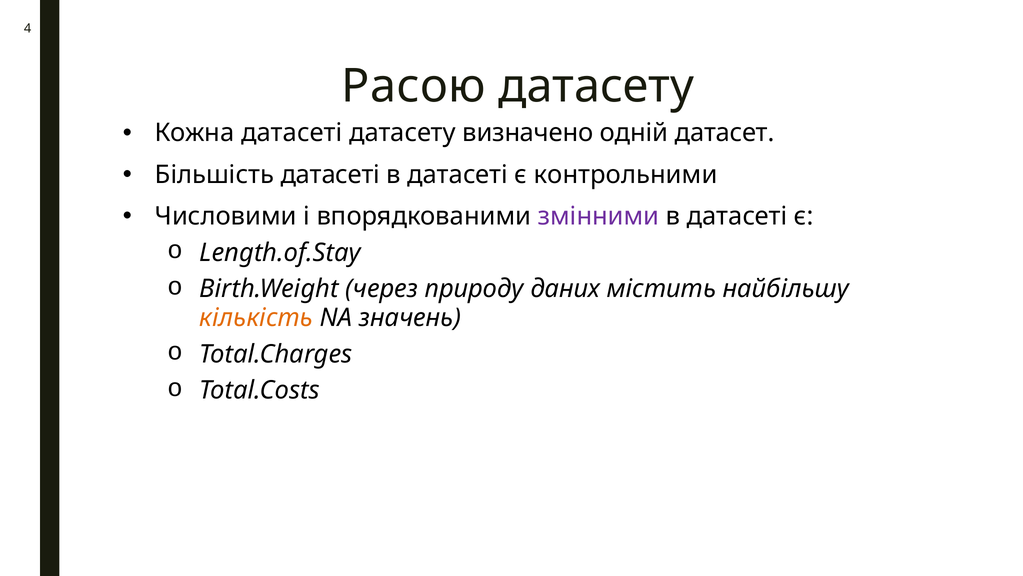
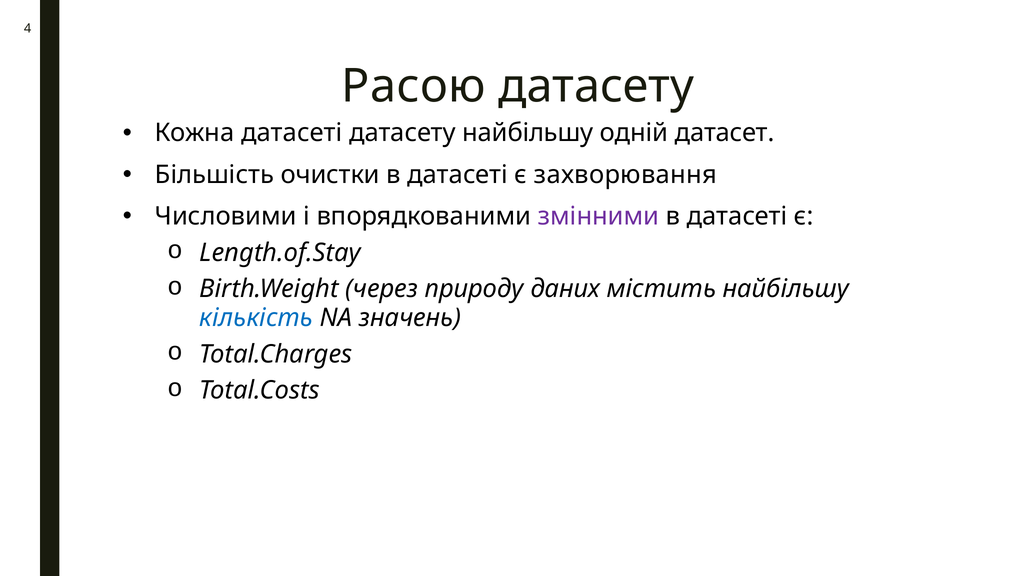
датасету визначено: визначено -> найбільшу
Більшість датасеті: датасеті -> очистки
контрольними: контрольними -> захворювання
кількість colour: orange -> blue
